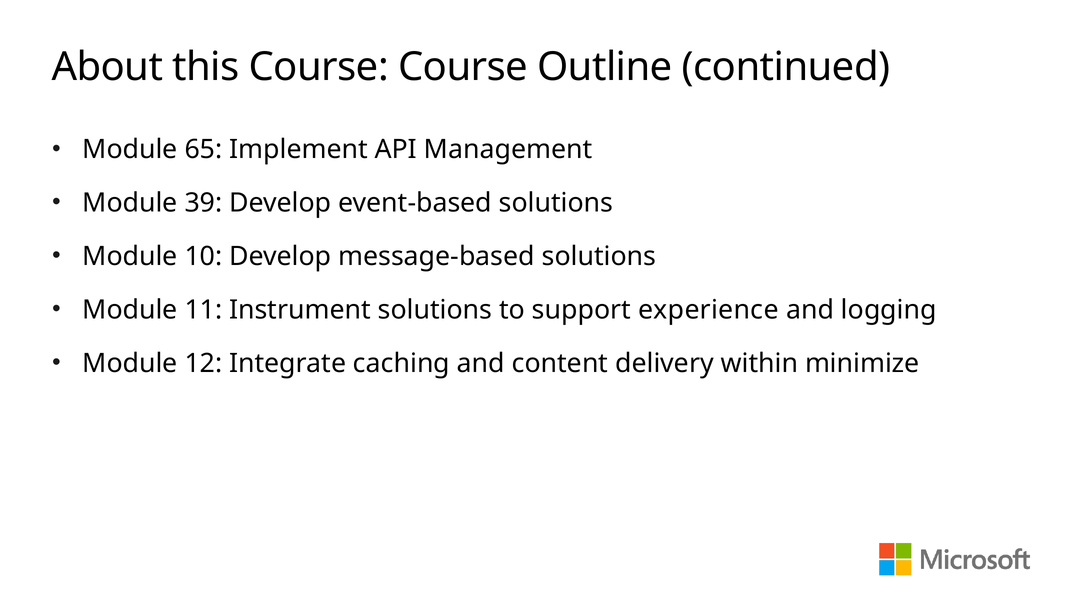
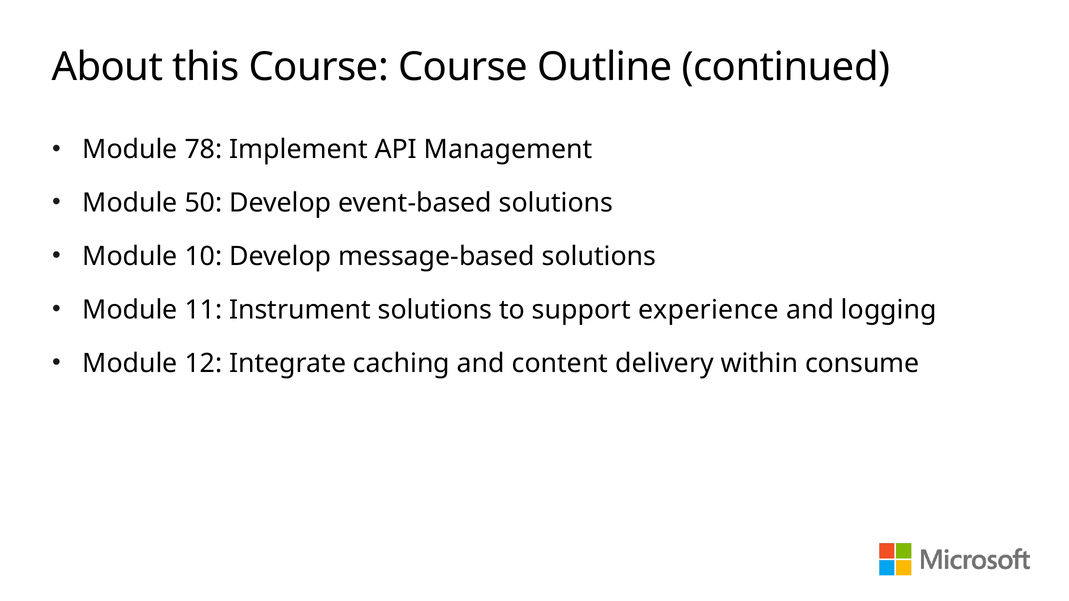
65: 65 -> 78
39: 39 -> 50
minimize: minimize -> consume
